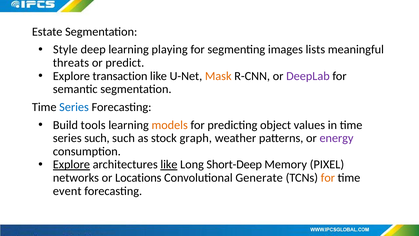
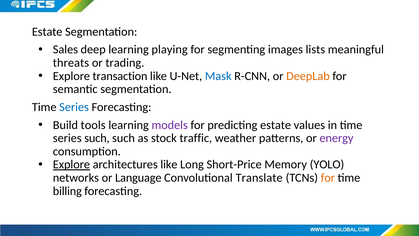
Style: Style -> Sales
predict: predict -> trading
Mask colour: orange -> blue
DeepLab colour: purple -> orange
models colour: orange -> purple
predicting object: object -> estate
graph: graph -> traffic
like at (169, 164) underline: present -> none
Short-Deep: Short-Deep -> Short-Price
PIXEL: PIXEL -> YOLO
Locations: Locations -> Language
Generate: Generate -> Translate
event: event -> billing
